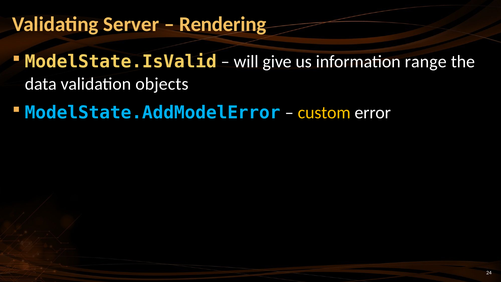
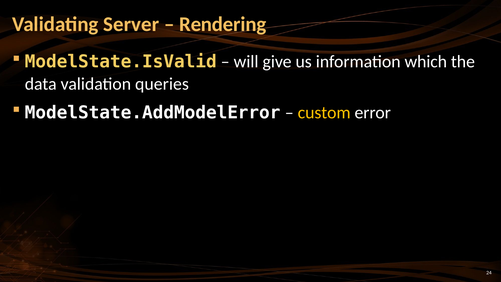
range: range -> which
objects: objects -> queries
ModelState.AddModelError colour: light blue -> white
